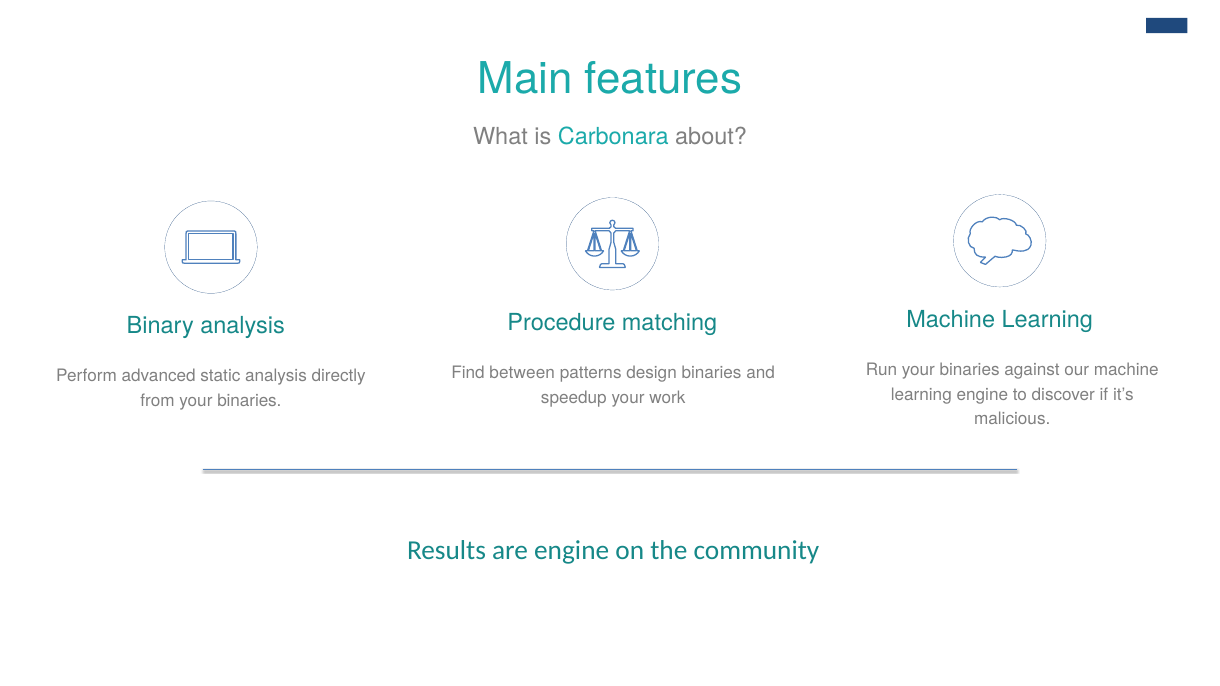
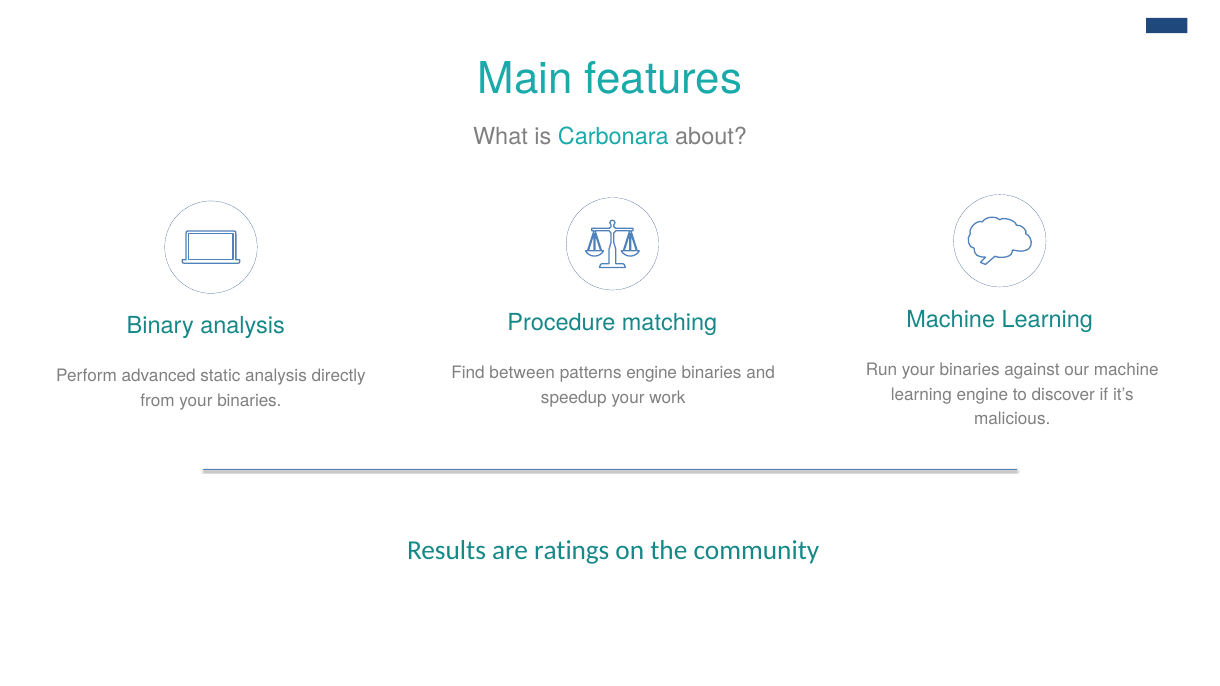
patterns design: design -> engine
are engine: engine -> ratings
